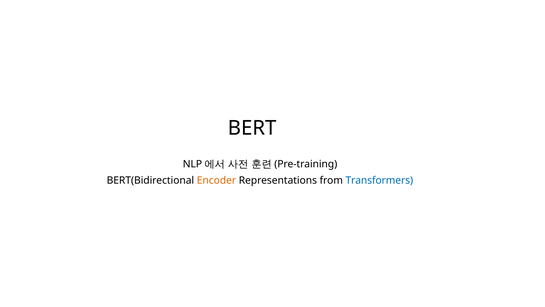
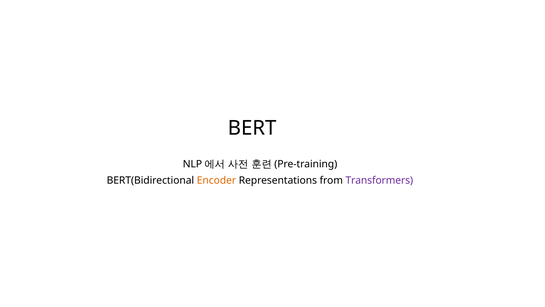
Transformers colour: blue -> purple
